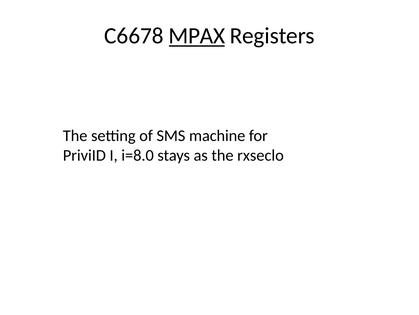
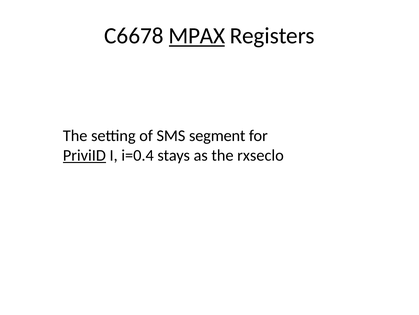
machine: machine -> segment
PriviID underline: none -> present
i=8.0: i=8.0 -> i=0.4
